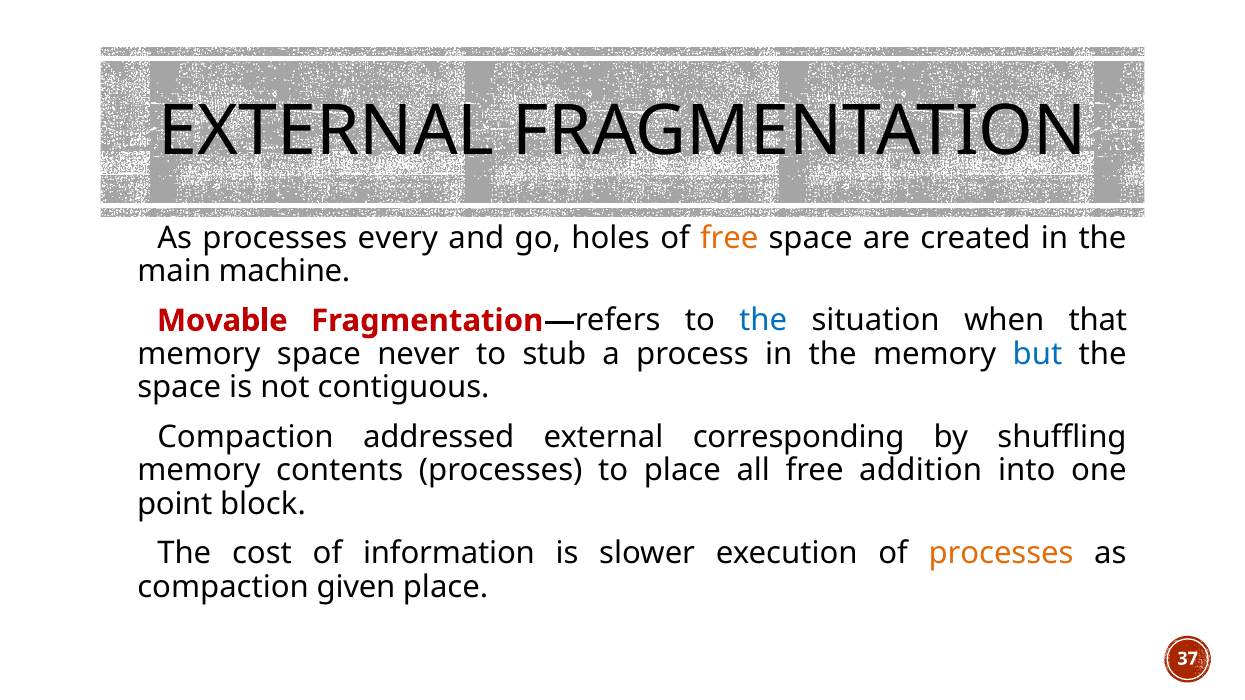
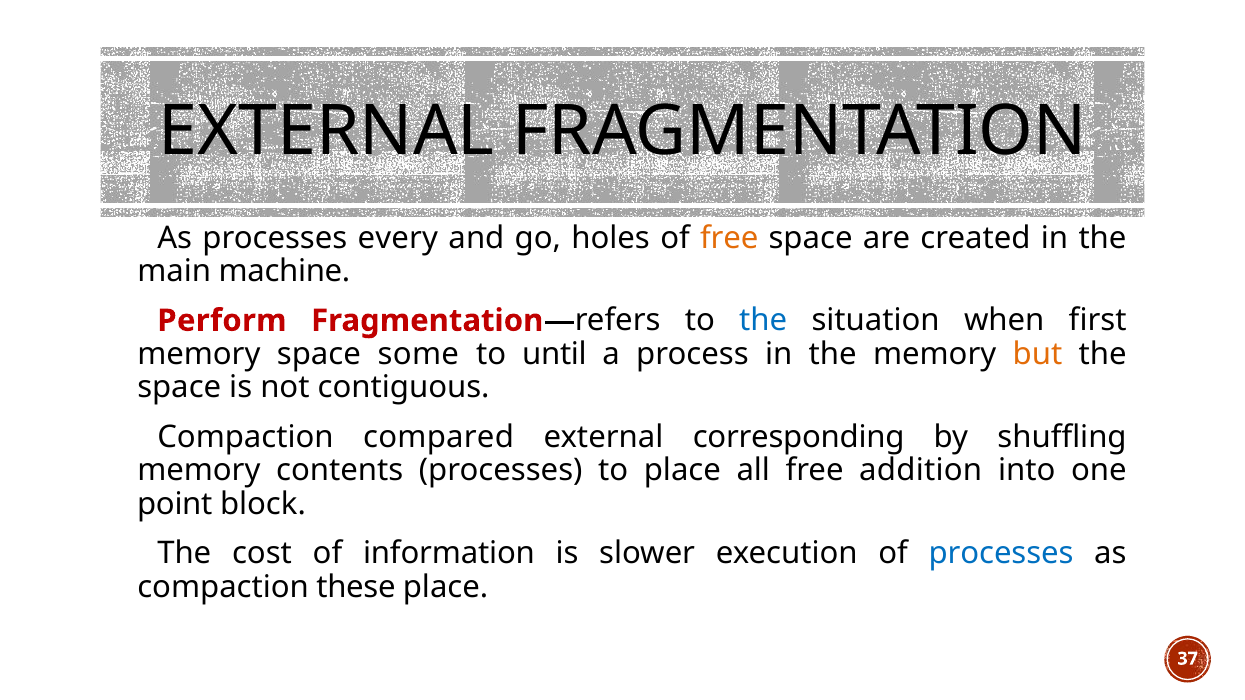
Movable: Movable -> Perform
that: that -> first
never: never -> some
stub: stub -> until
but colour: blue -> orange
addressed: addressed -> compared
processes at (1001, 553) colour: orange -> blue
given: given -> these
